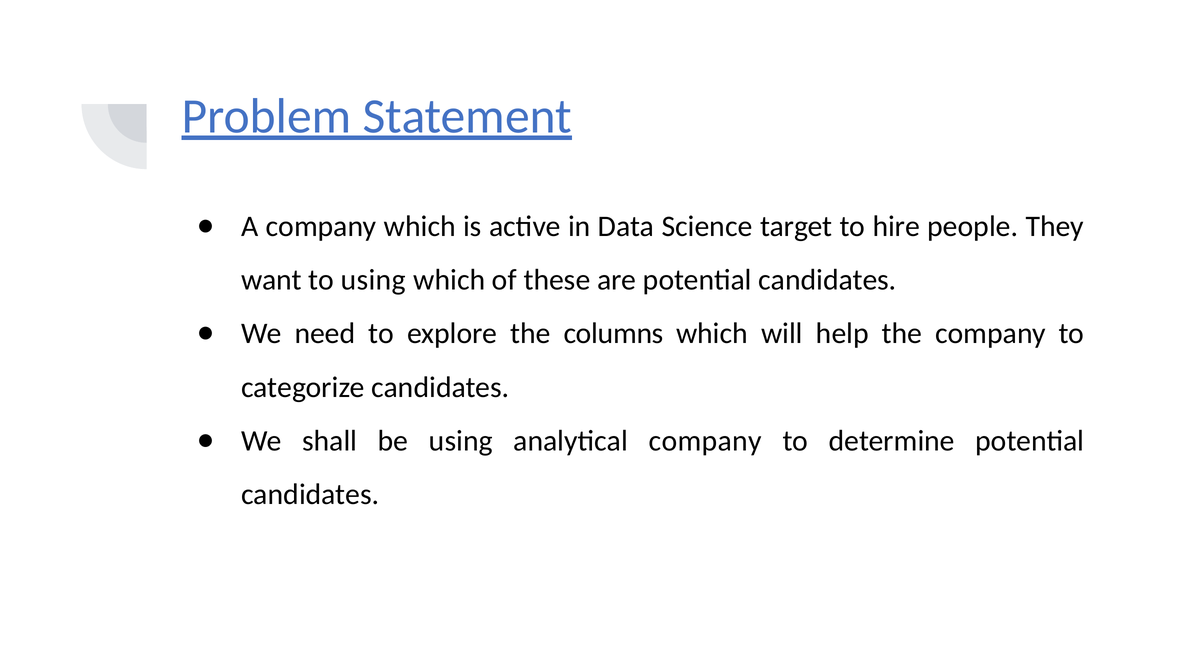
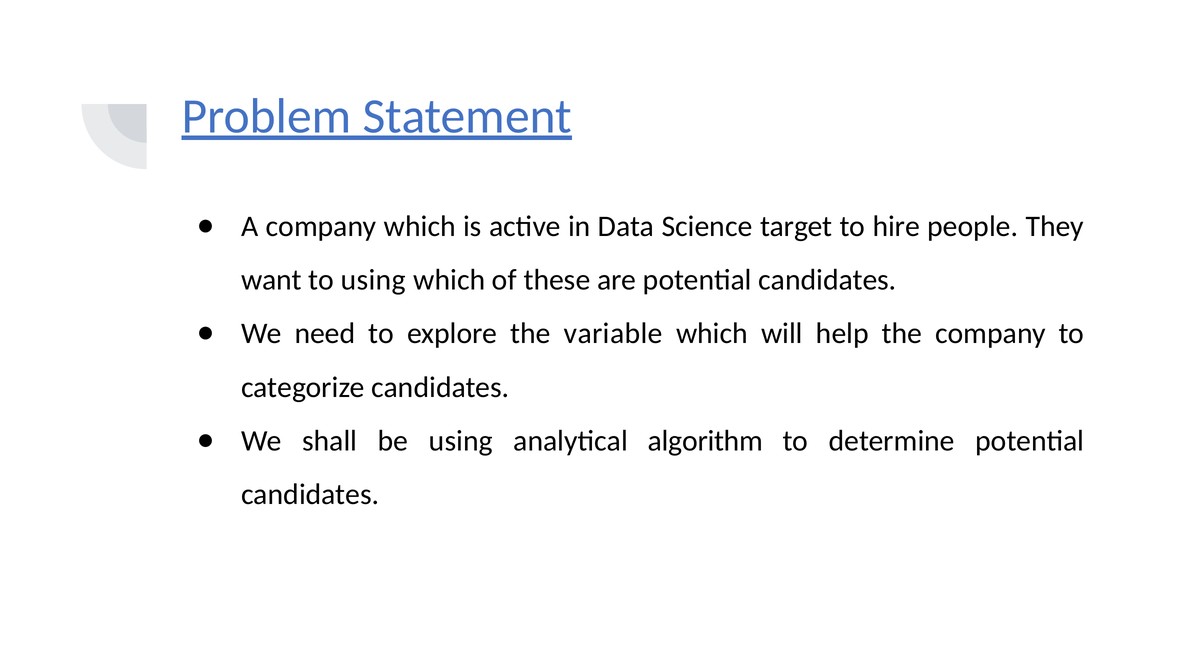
columns: columns -> variable
analytical company: company -> algorithm
